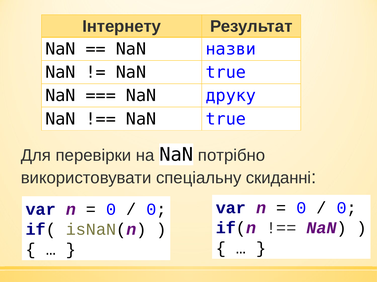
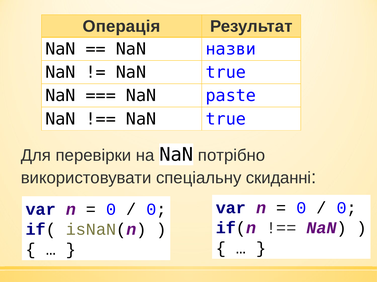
Інтернету: Інтернету -> Операція
друку: друку -> paste
